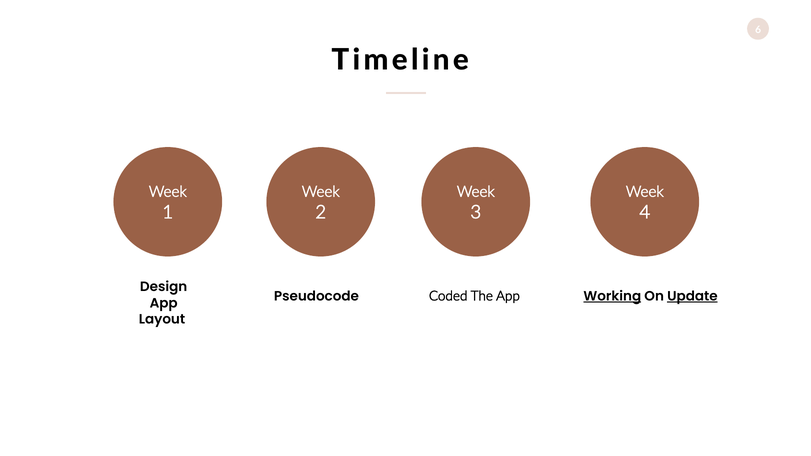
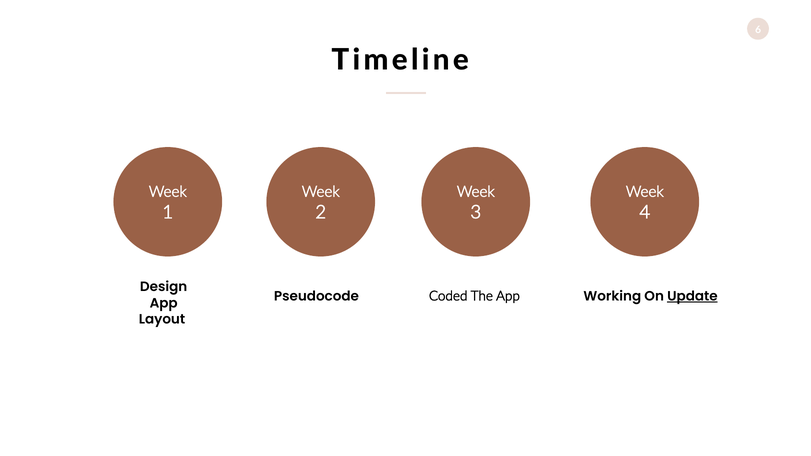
Working underline: present -> none
